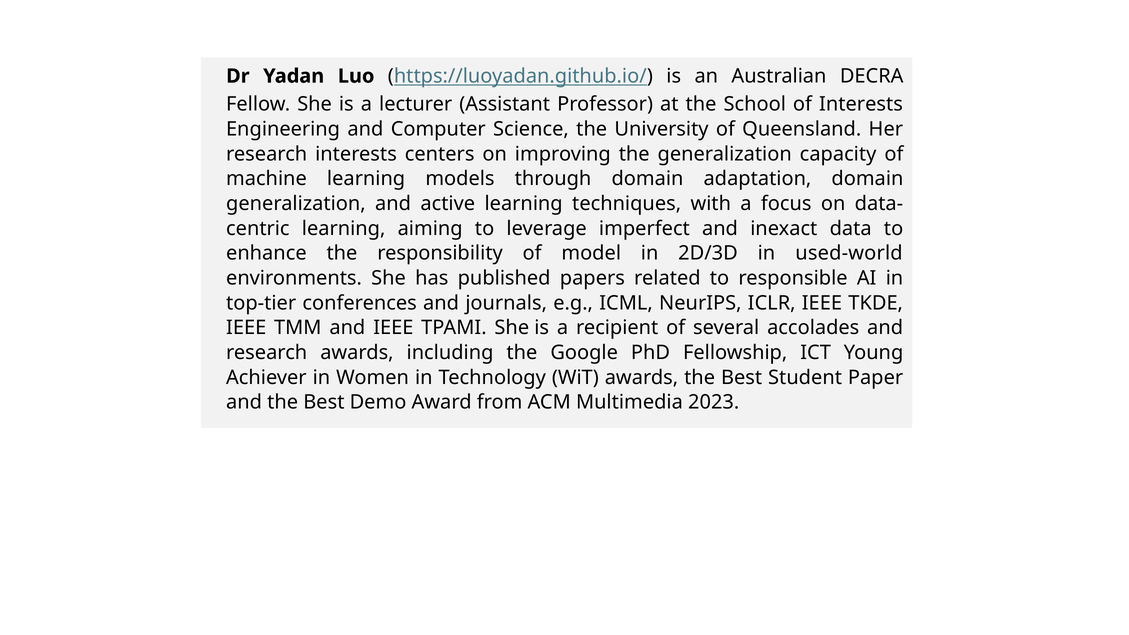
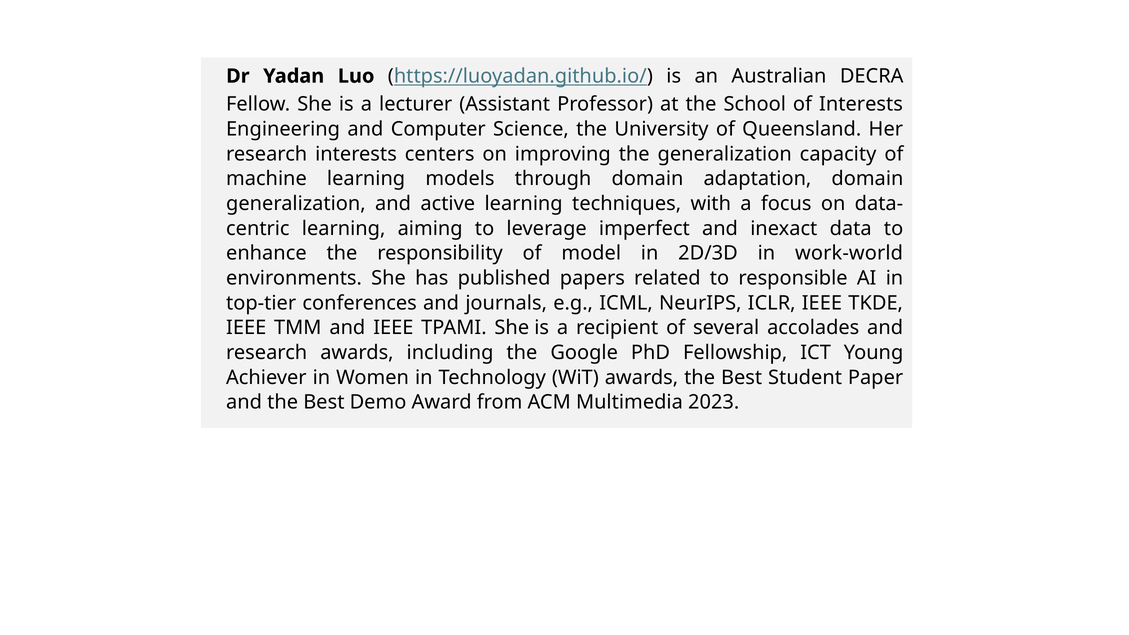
used-world: used-world -> work-world
